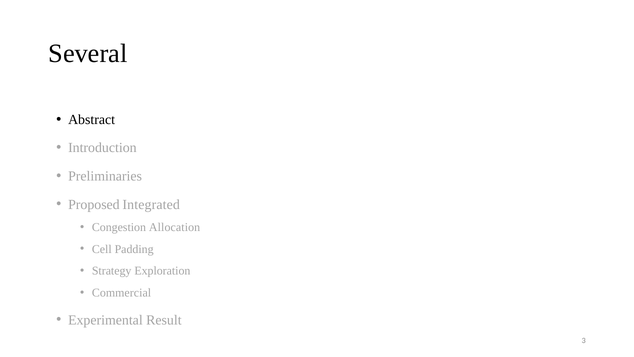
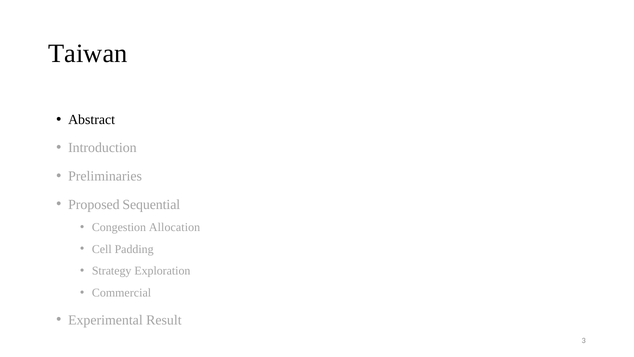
Several: Several -> Taiwan
Integrated: Integrated -> Sequential
